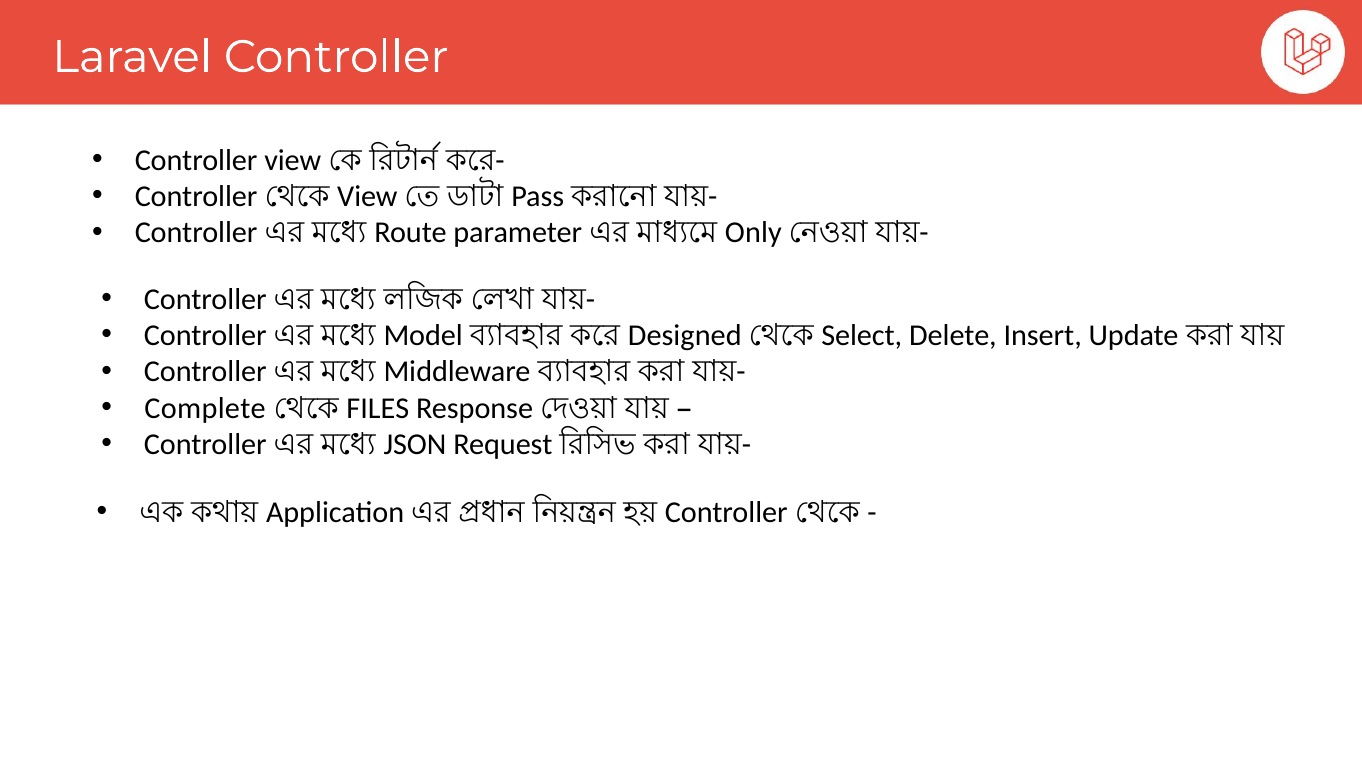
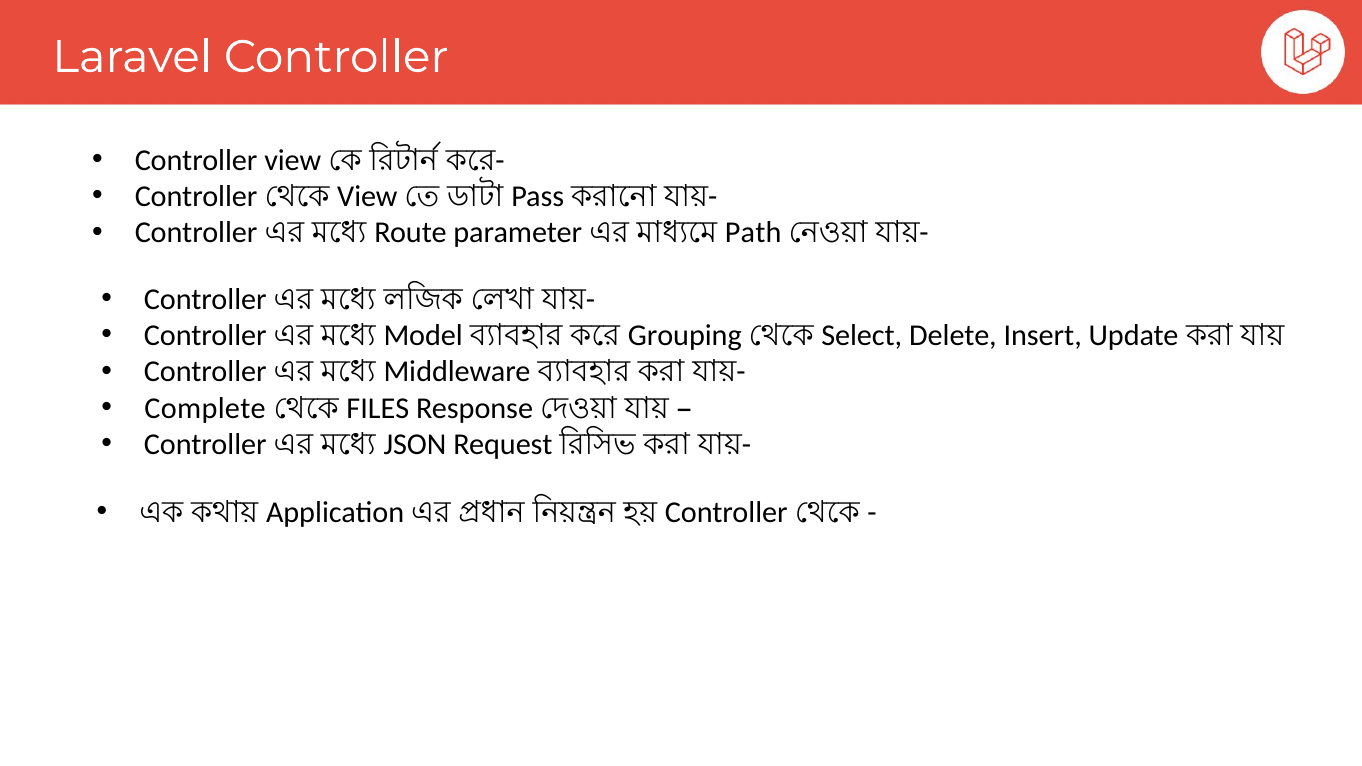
Only: Only -> Path
Designed: Designed -> Grouping
